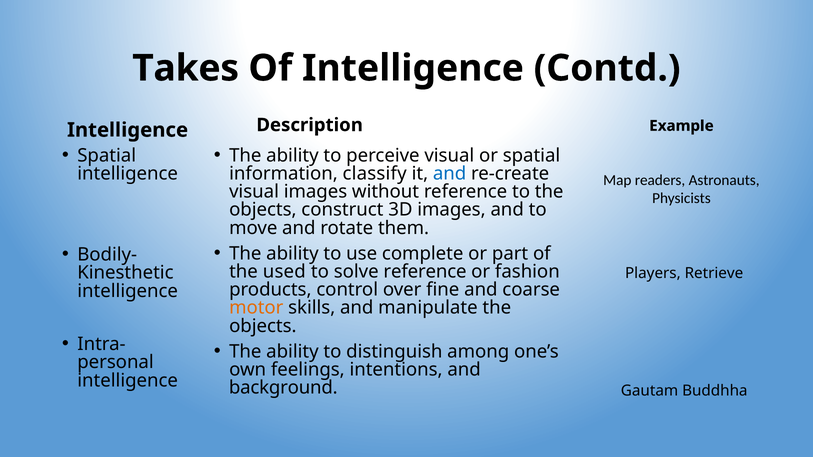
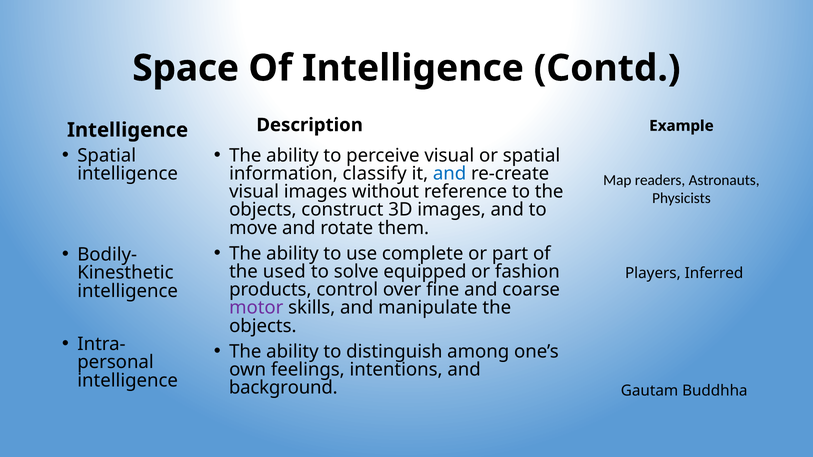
Takes: Takes -> Space
solve reference: reference -> equipped
Retrieve: Retrieve -> Inferred
motor colour: orange -> purple
